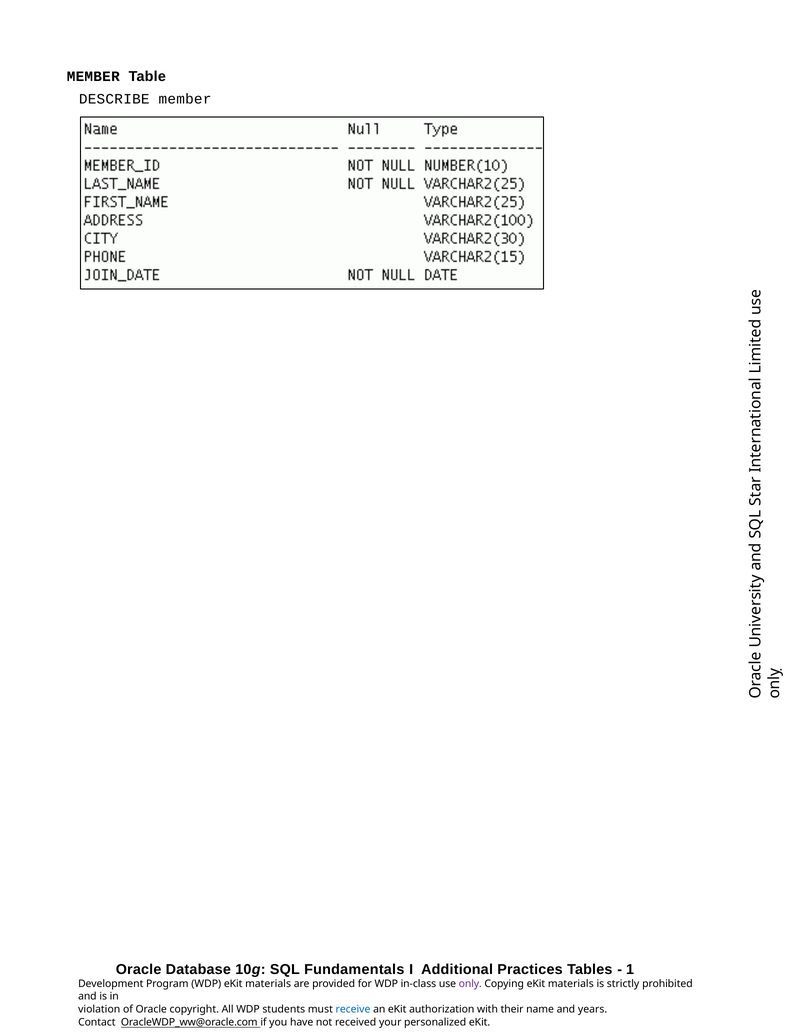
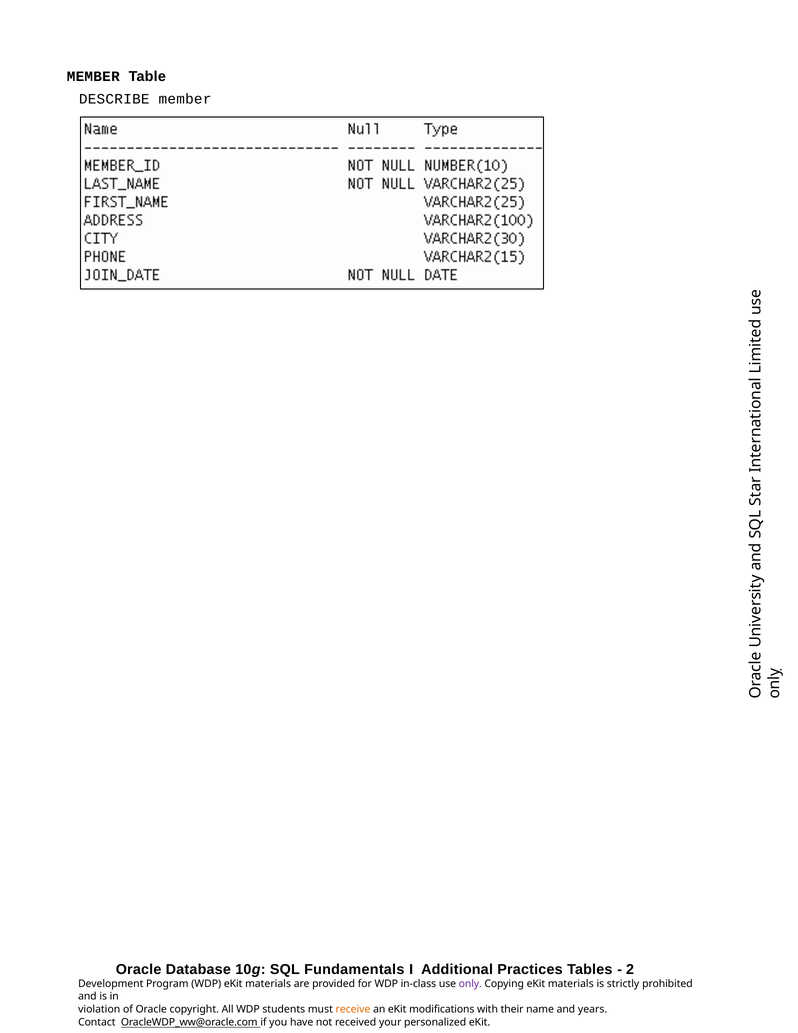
1: 1 -> 2
receive colour: blue -> orange
authorization: authorization -> modifications
